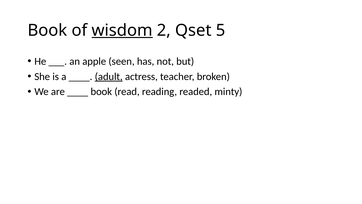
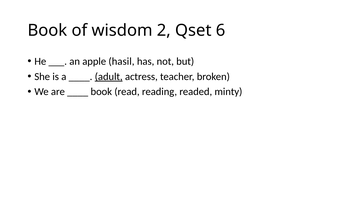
wisdom underline: present -> none
5: 5 -> 6
seen: seen -> hasil
